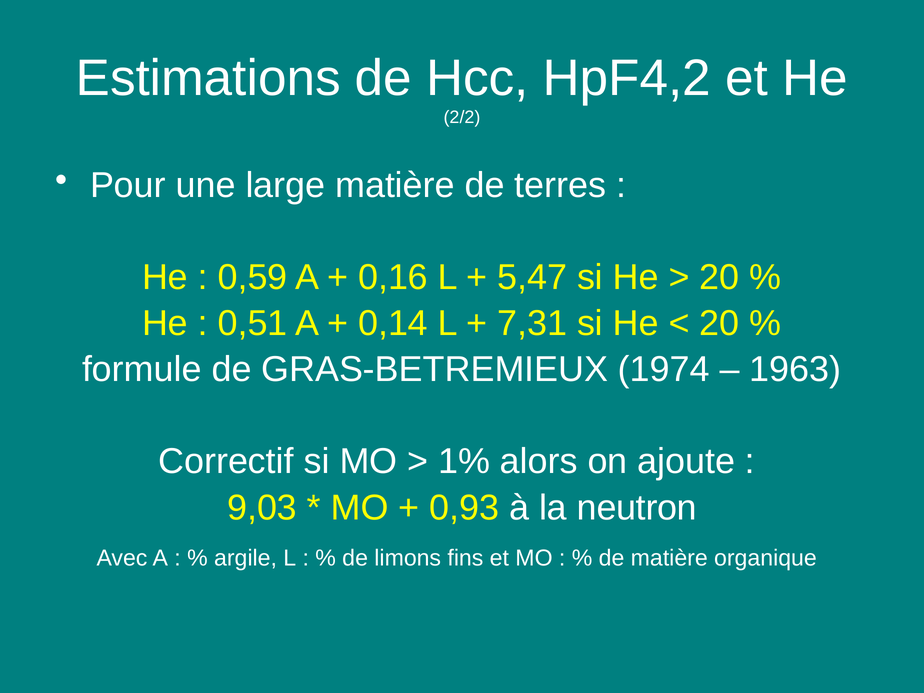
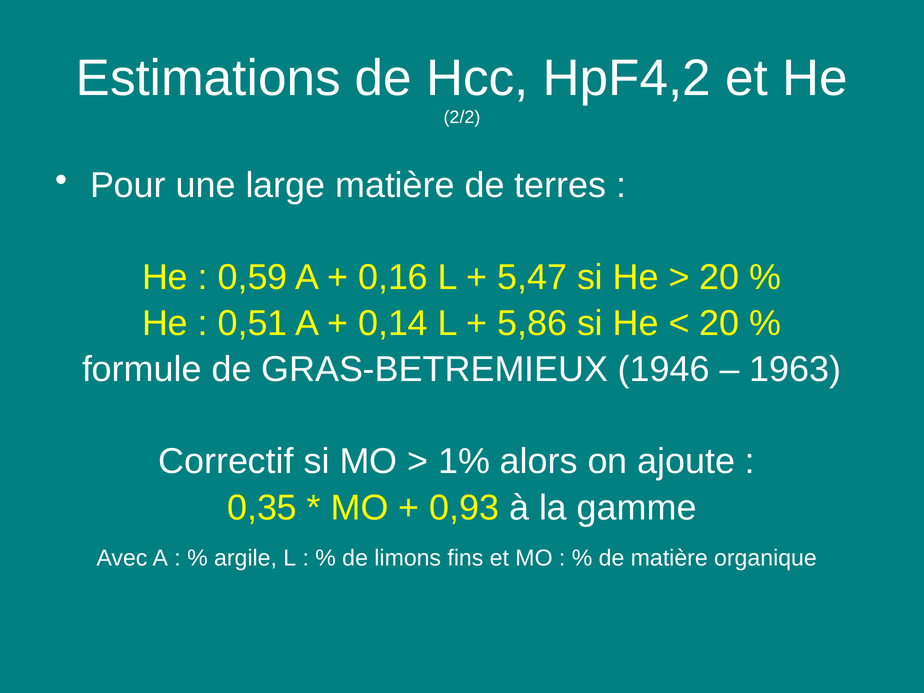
7,31: 7,31 -> 5,86
1974: 1974 -> 1946
9,03: 9,03 -> 0,35
neutron: neutron -> gamme
